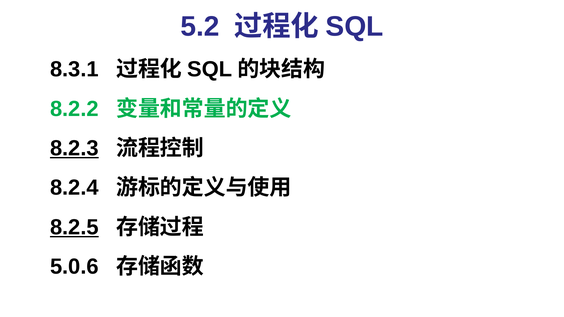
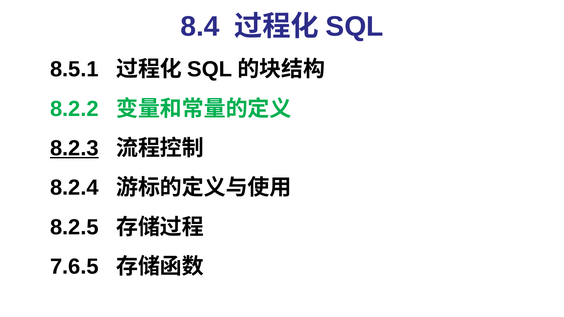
5.2: 5.2 -> 8.4
8.3.1: 8.3.1 -> 8.5.1
8.2.5 underline: present -> none
5.0.6: 5.0.6 -> 7.6.5
